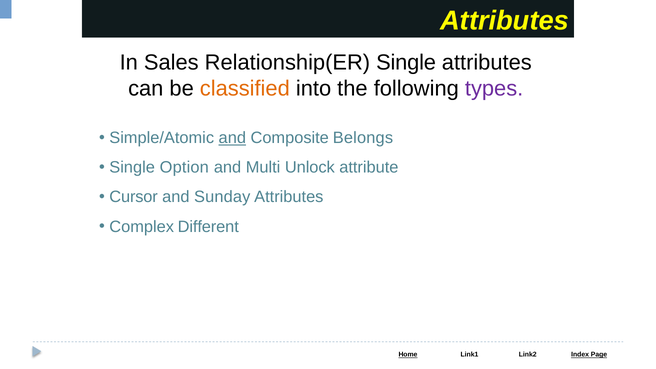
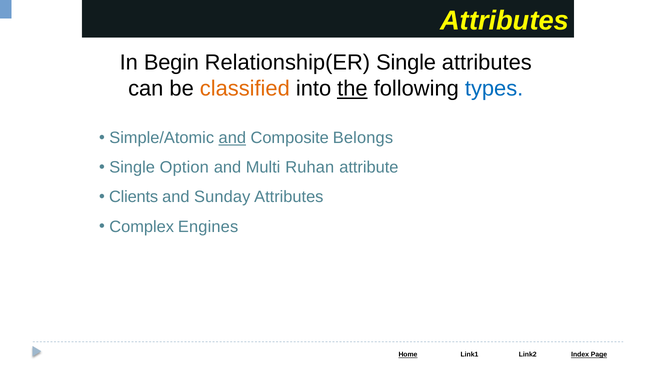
Sales: Sales -> Begin
the underline: none -> present
types colour: purple -> blue
Unlock: Unlock -> Ruhan
Cursor: Cursor -> Clients
Different: Different -> Engines
